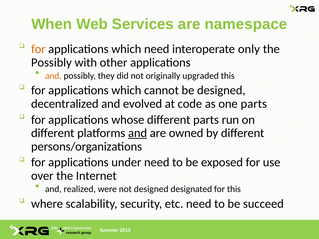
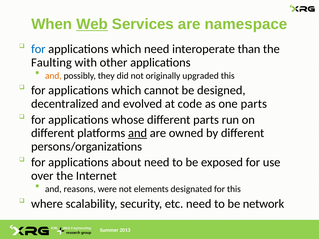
Web underline: none -> present
for at (38, 49) colour: orange -> blue
only: only -> than
Possibly at (51, 63): Possibly -> Faulting
under: under -> about
realized: realized -> reasons
not designed: designed -> elements
succeed: succeed -> network
